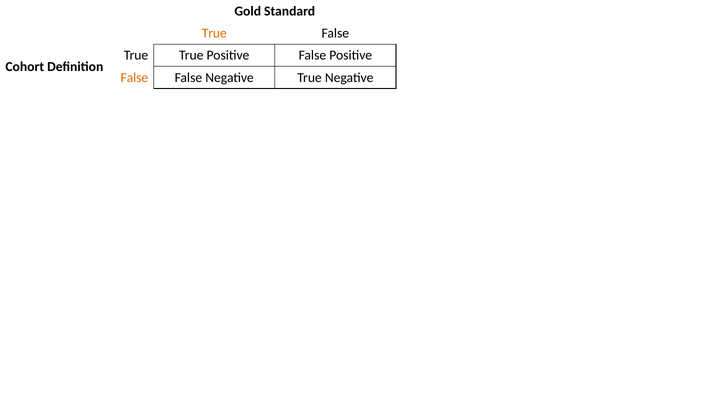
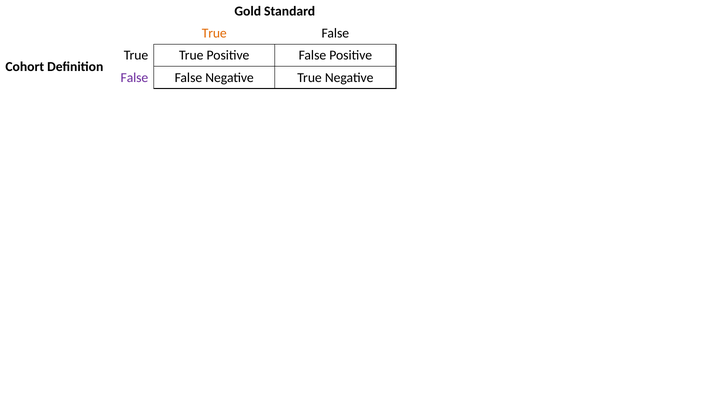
False at (134, 78) colour: orange -> purple
